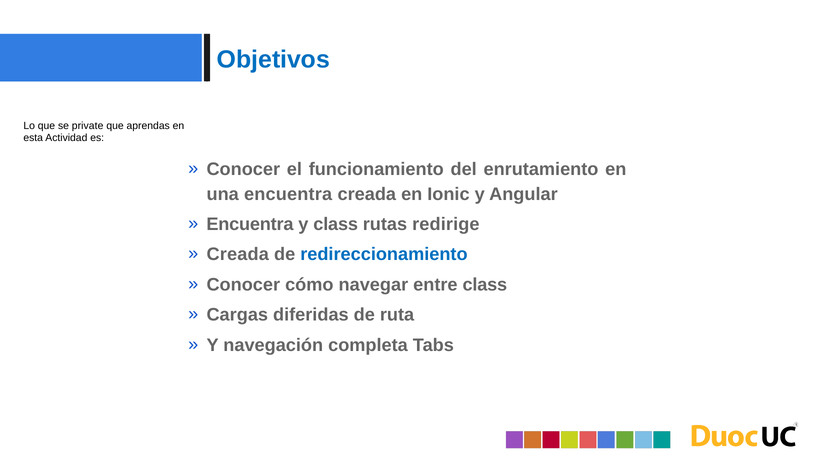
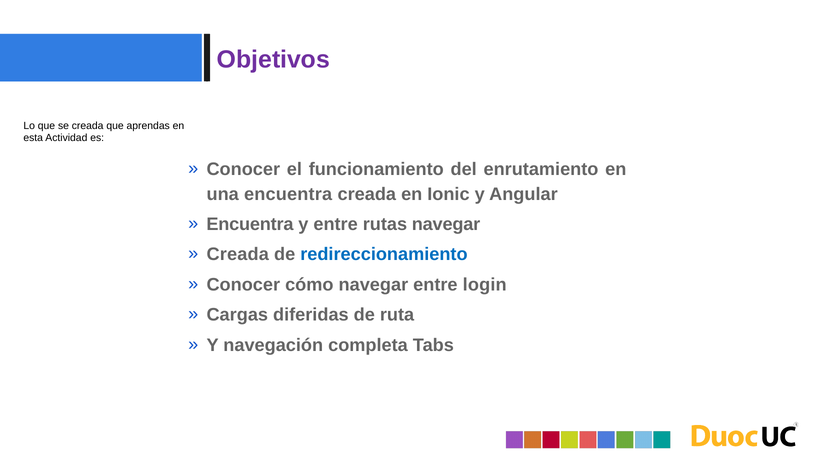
Objetivos colour: blue -> purple
se private: private -> creada
y class: class -> entre
rutas redirige: redirige -> navegar
entre class: class -> login
